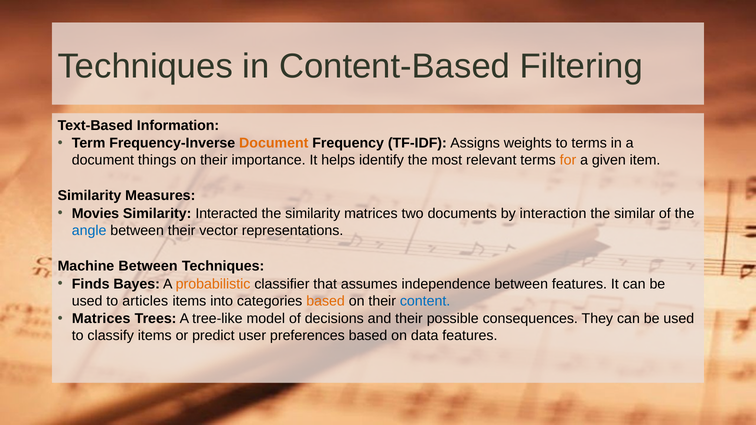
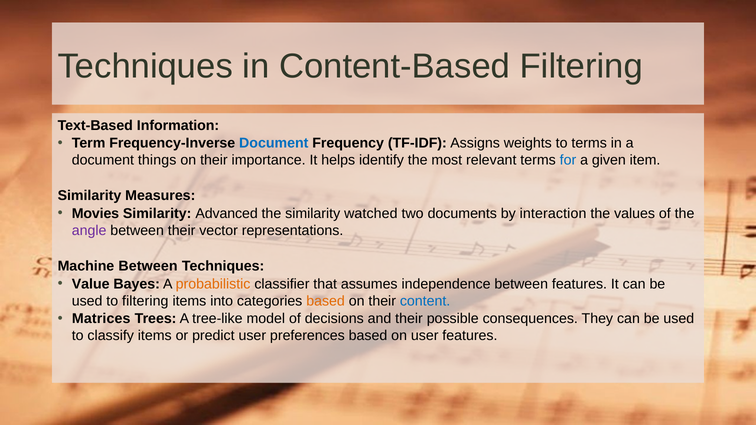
Document at (274, 143) colour: orange -> blue
for colour: orange -> blue
Interacted: Interacted -> Advanced
similarity matrices: matrices -> watched
similar: similar -> values
angle colour: blue -> purple
Finds: Finds -> Value
to articles: articles -> filtering
on data: data -> user
